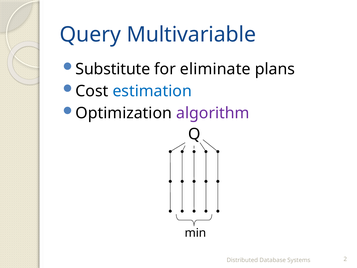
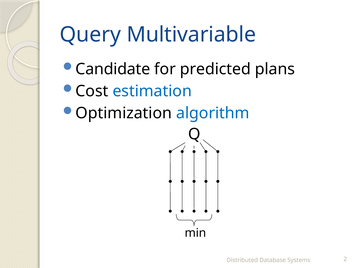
Substitute: Substitute -> Candidate
eliminate: eliminate -> predicted
algorithm colour: purple -> blue
